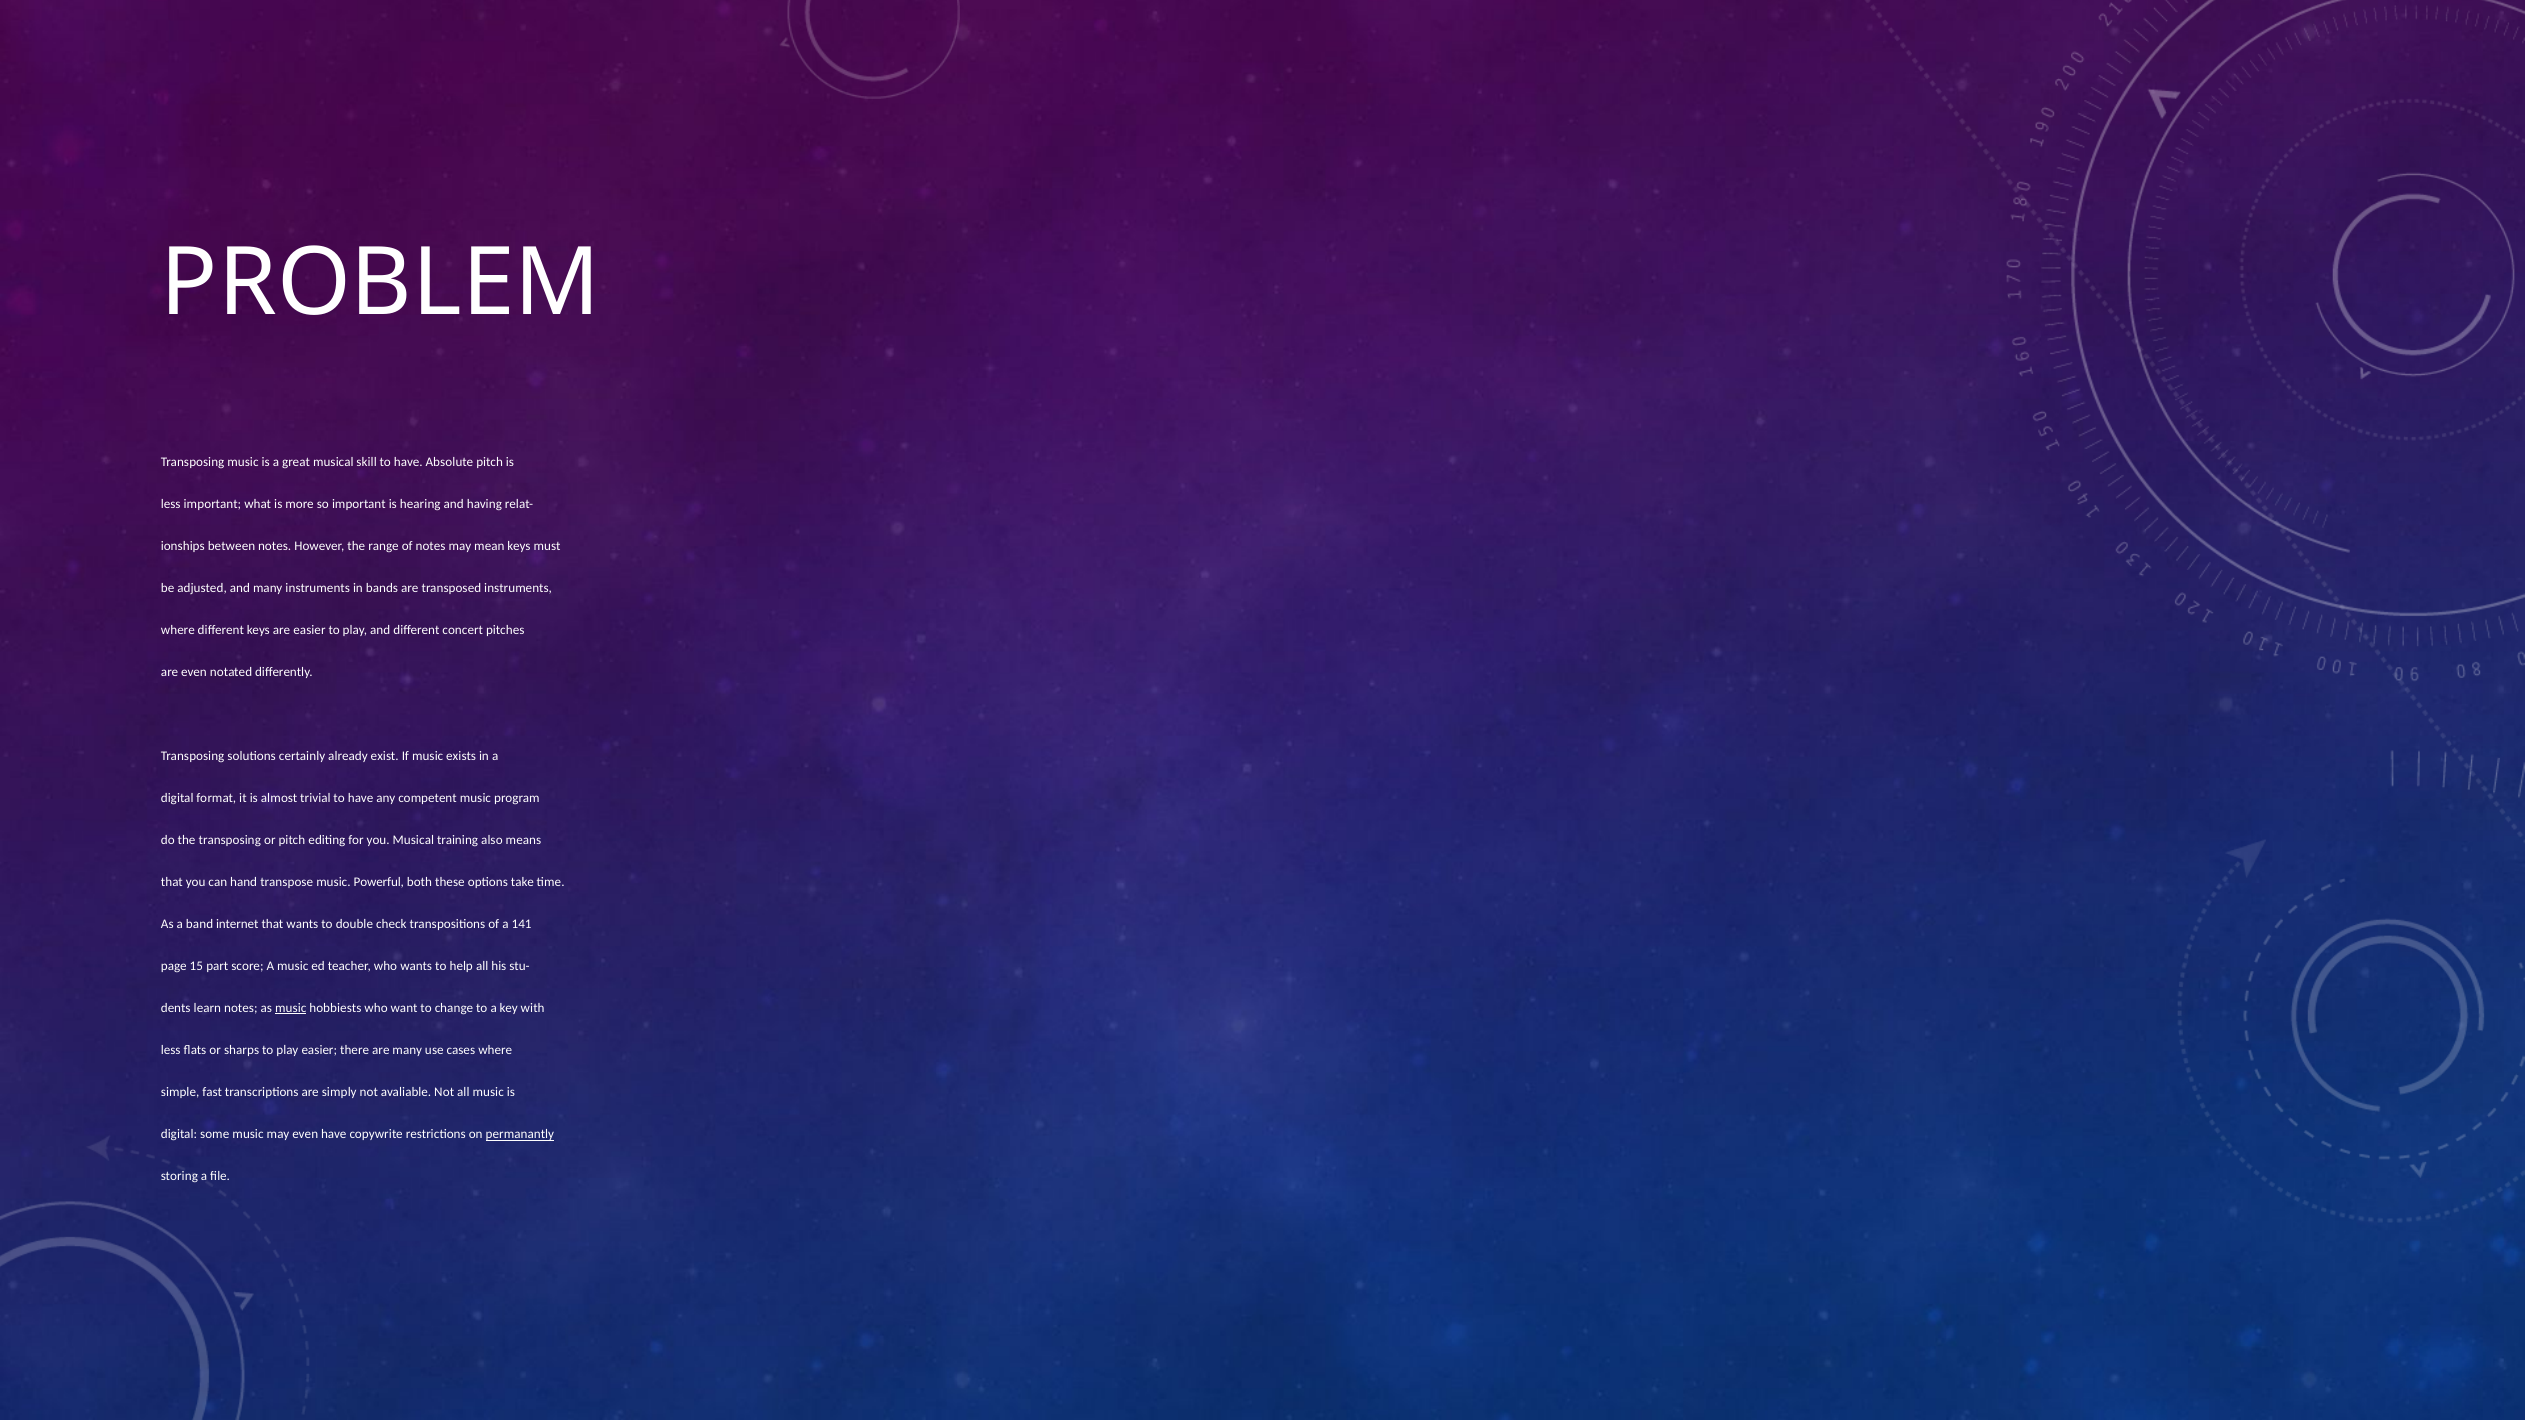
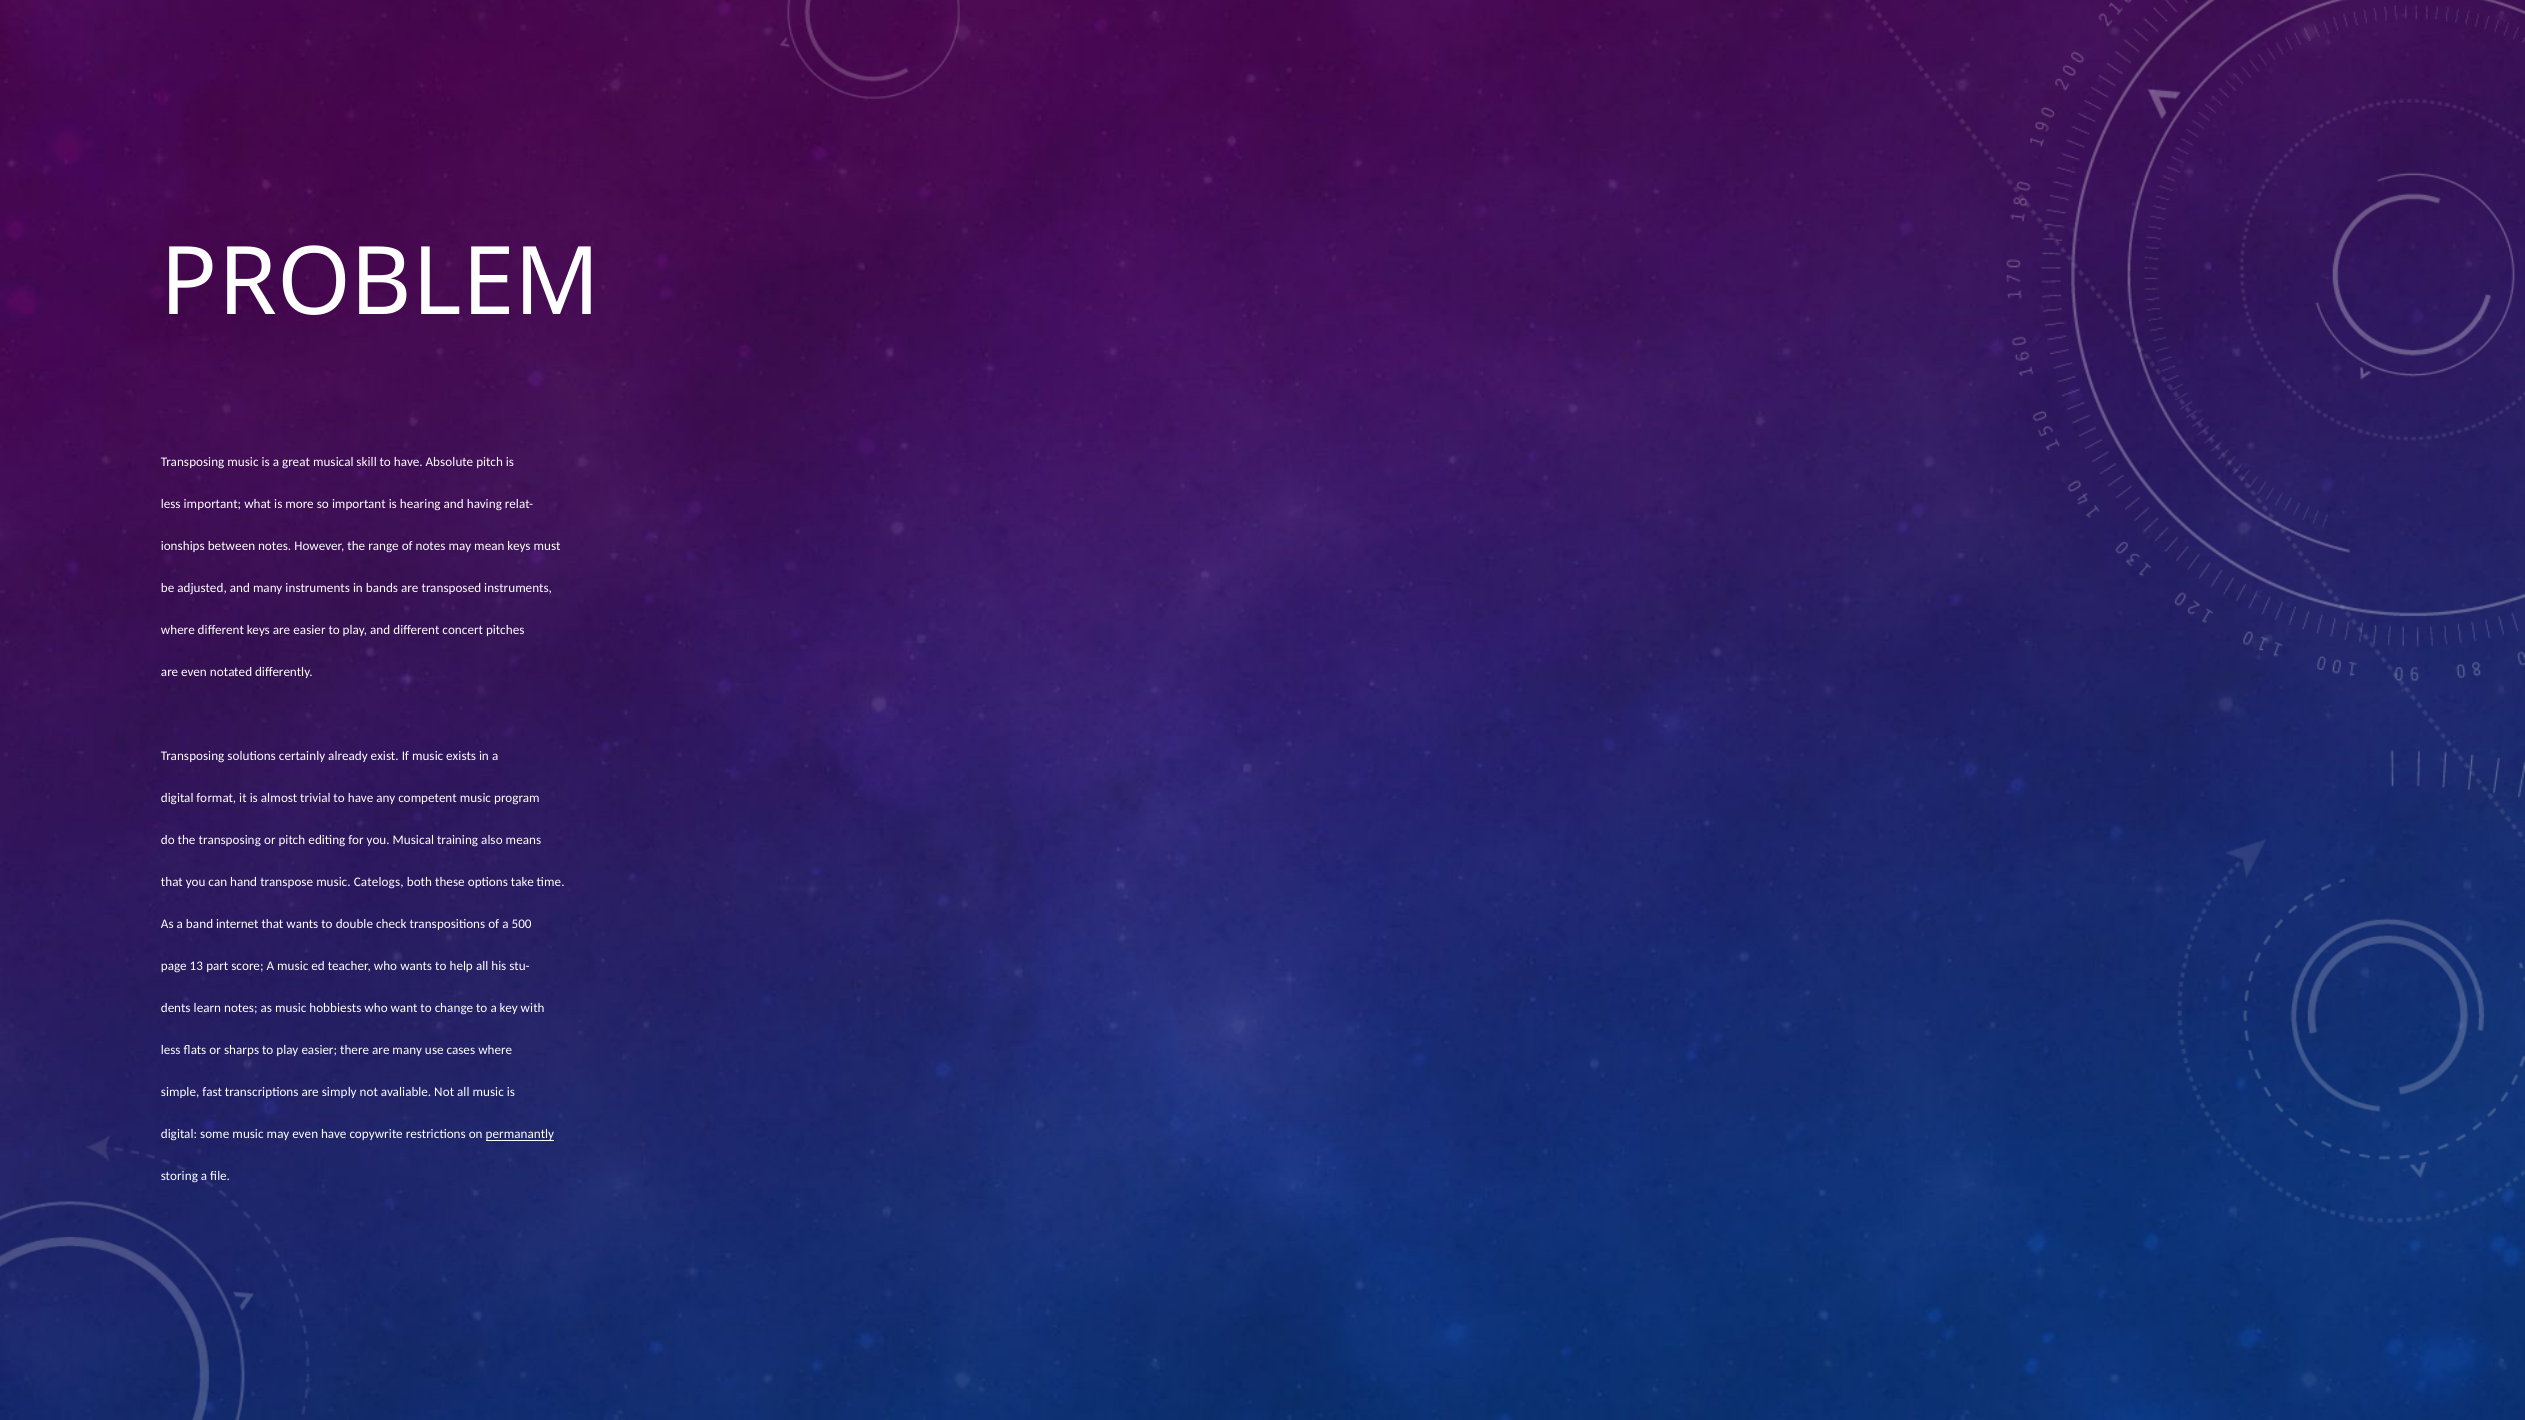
Powerful: Powerful -> Catelogs
141: 141 -> 500
15: 15 -> 13
music at (291, 1008) underline: present -> none
